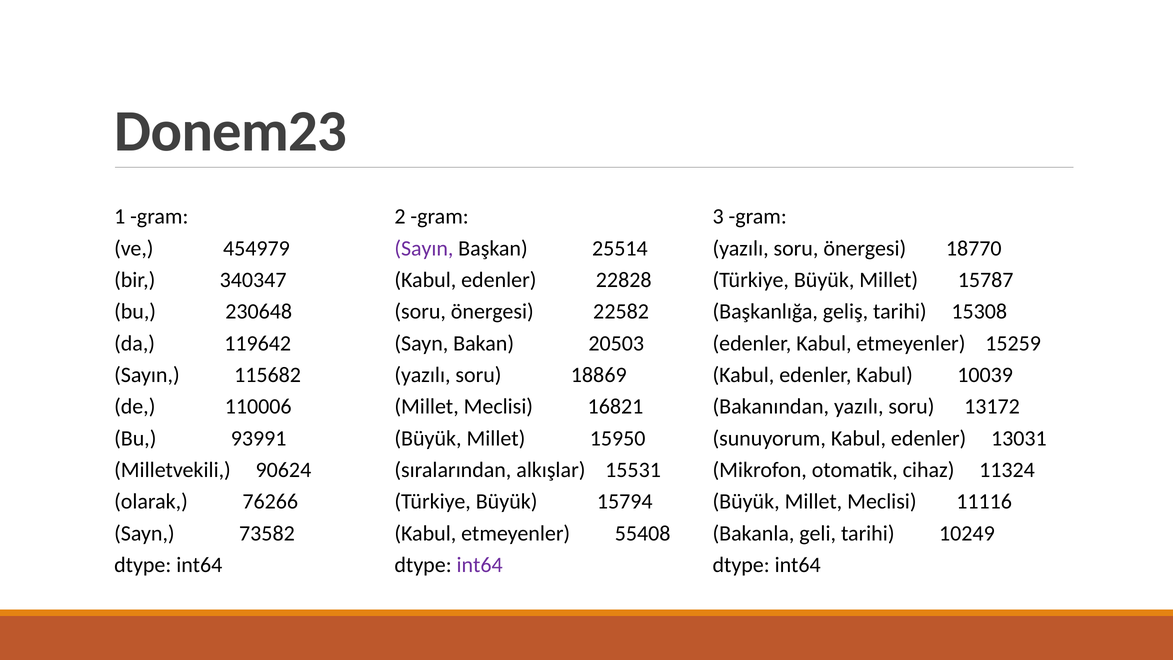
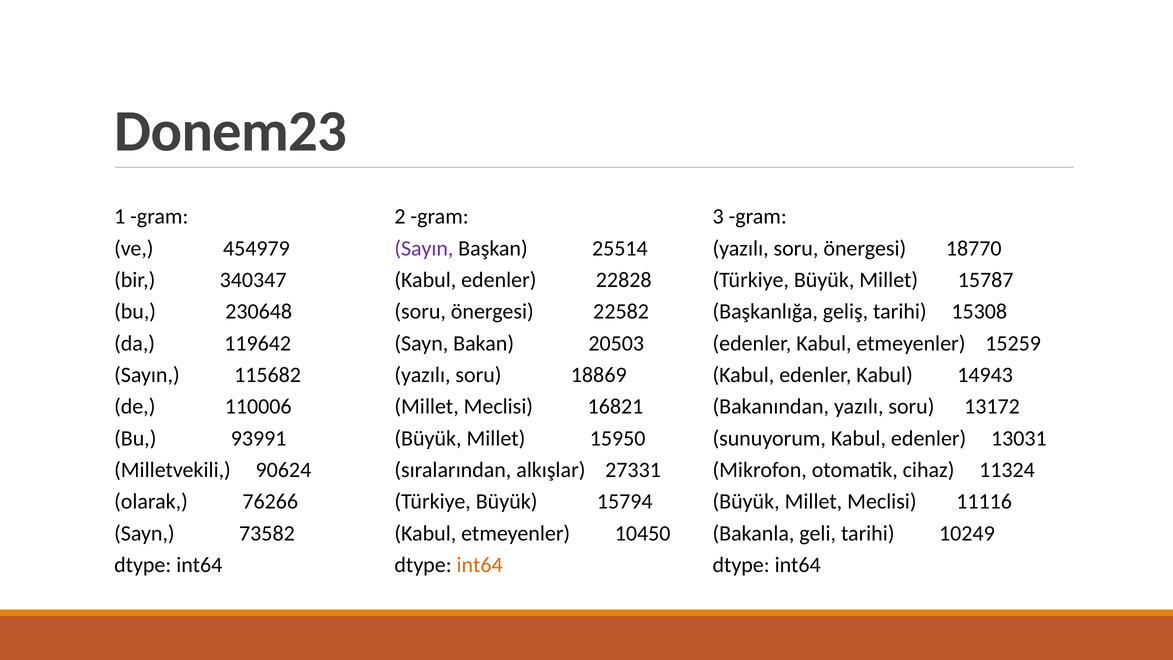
10039: 10039 -> 14943
15531: 15531 -> 27331
55408: 55408 -> 10450
int64 at (480, 565) colour: purple -> orange
